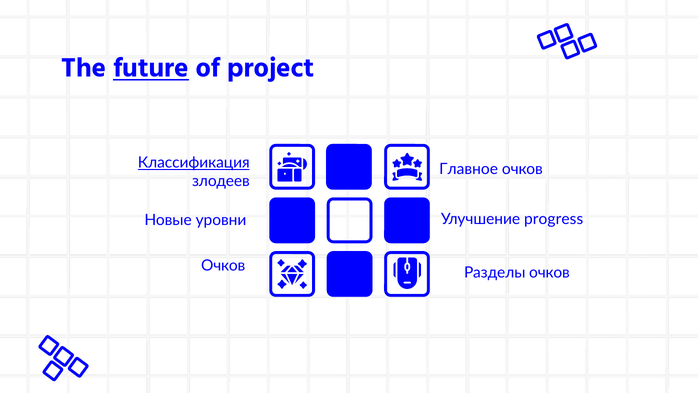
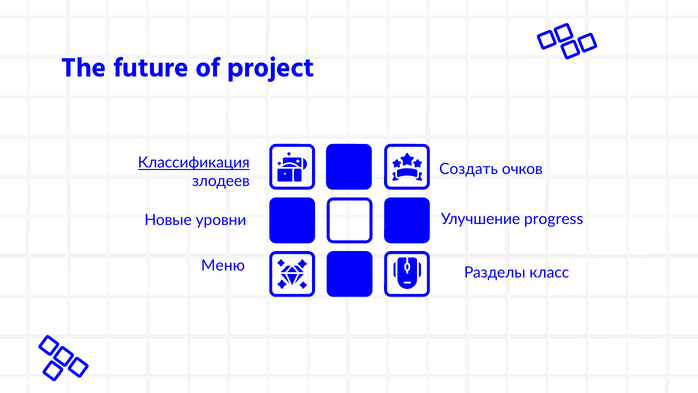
future underline: present -> none
Главное: Главное -> Создать
Очков at (223, 266): Очков -> Меню
Разделы очков: очков -> класс
